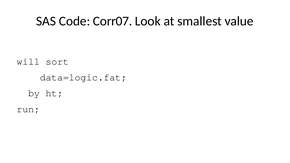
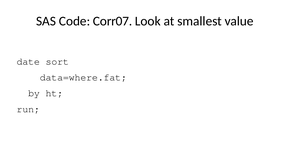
will: will -> date
data=logic.fat: data=logic.fat -> data=where.fat
